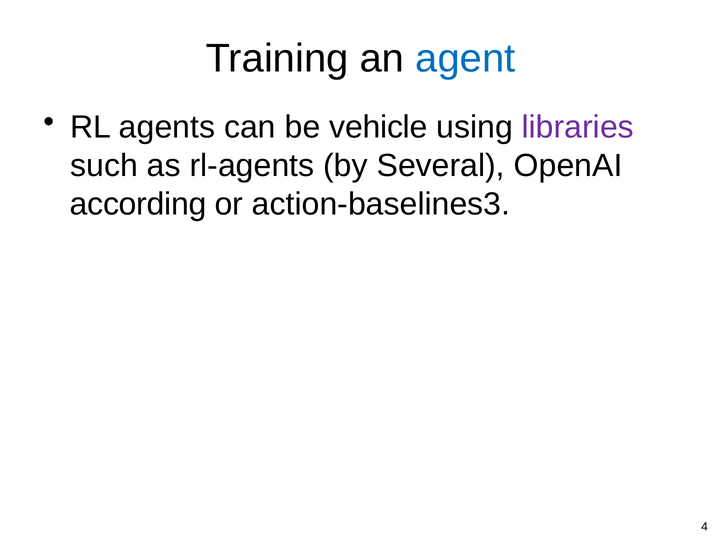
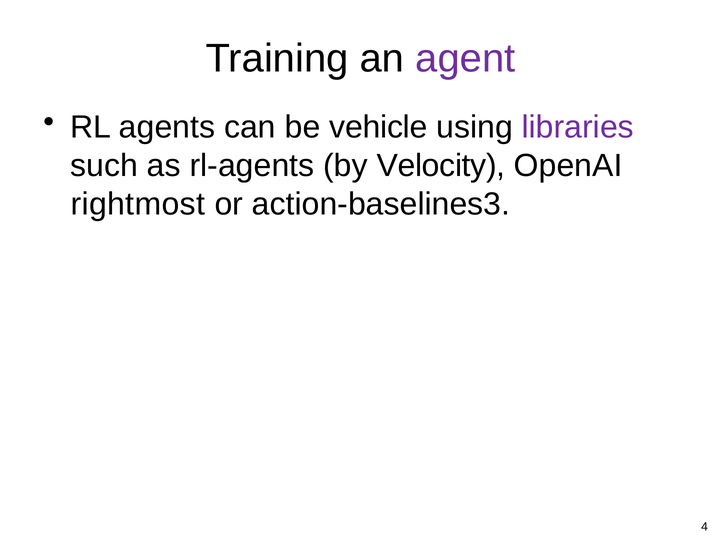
agent colour: blue -> purple
Several: Several -> Velocity
according: according -> rightmost
